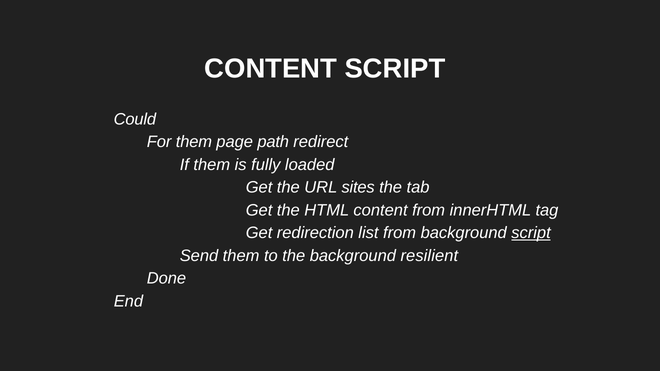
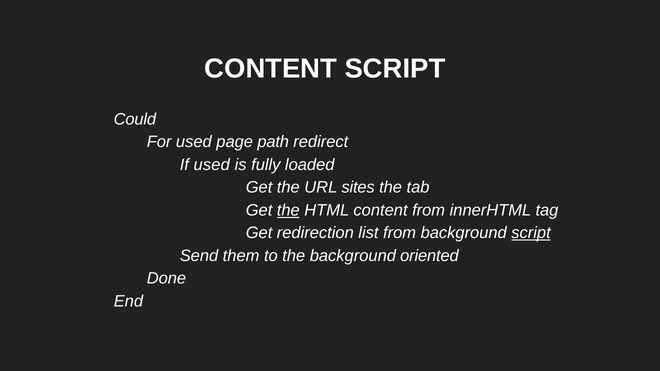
For them: them -> used
If them: them -> used
the at (288, 210) underline: none -> present
resilient: resilient -> oriented
